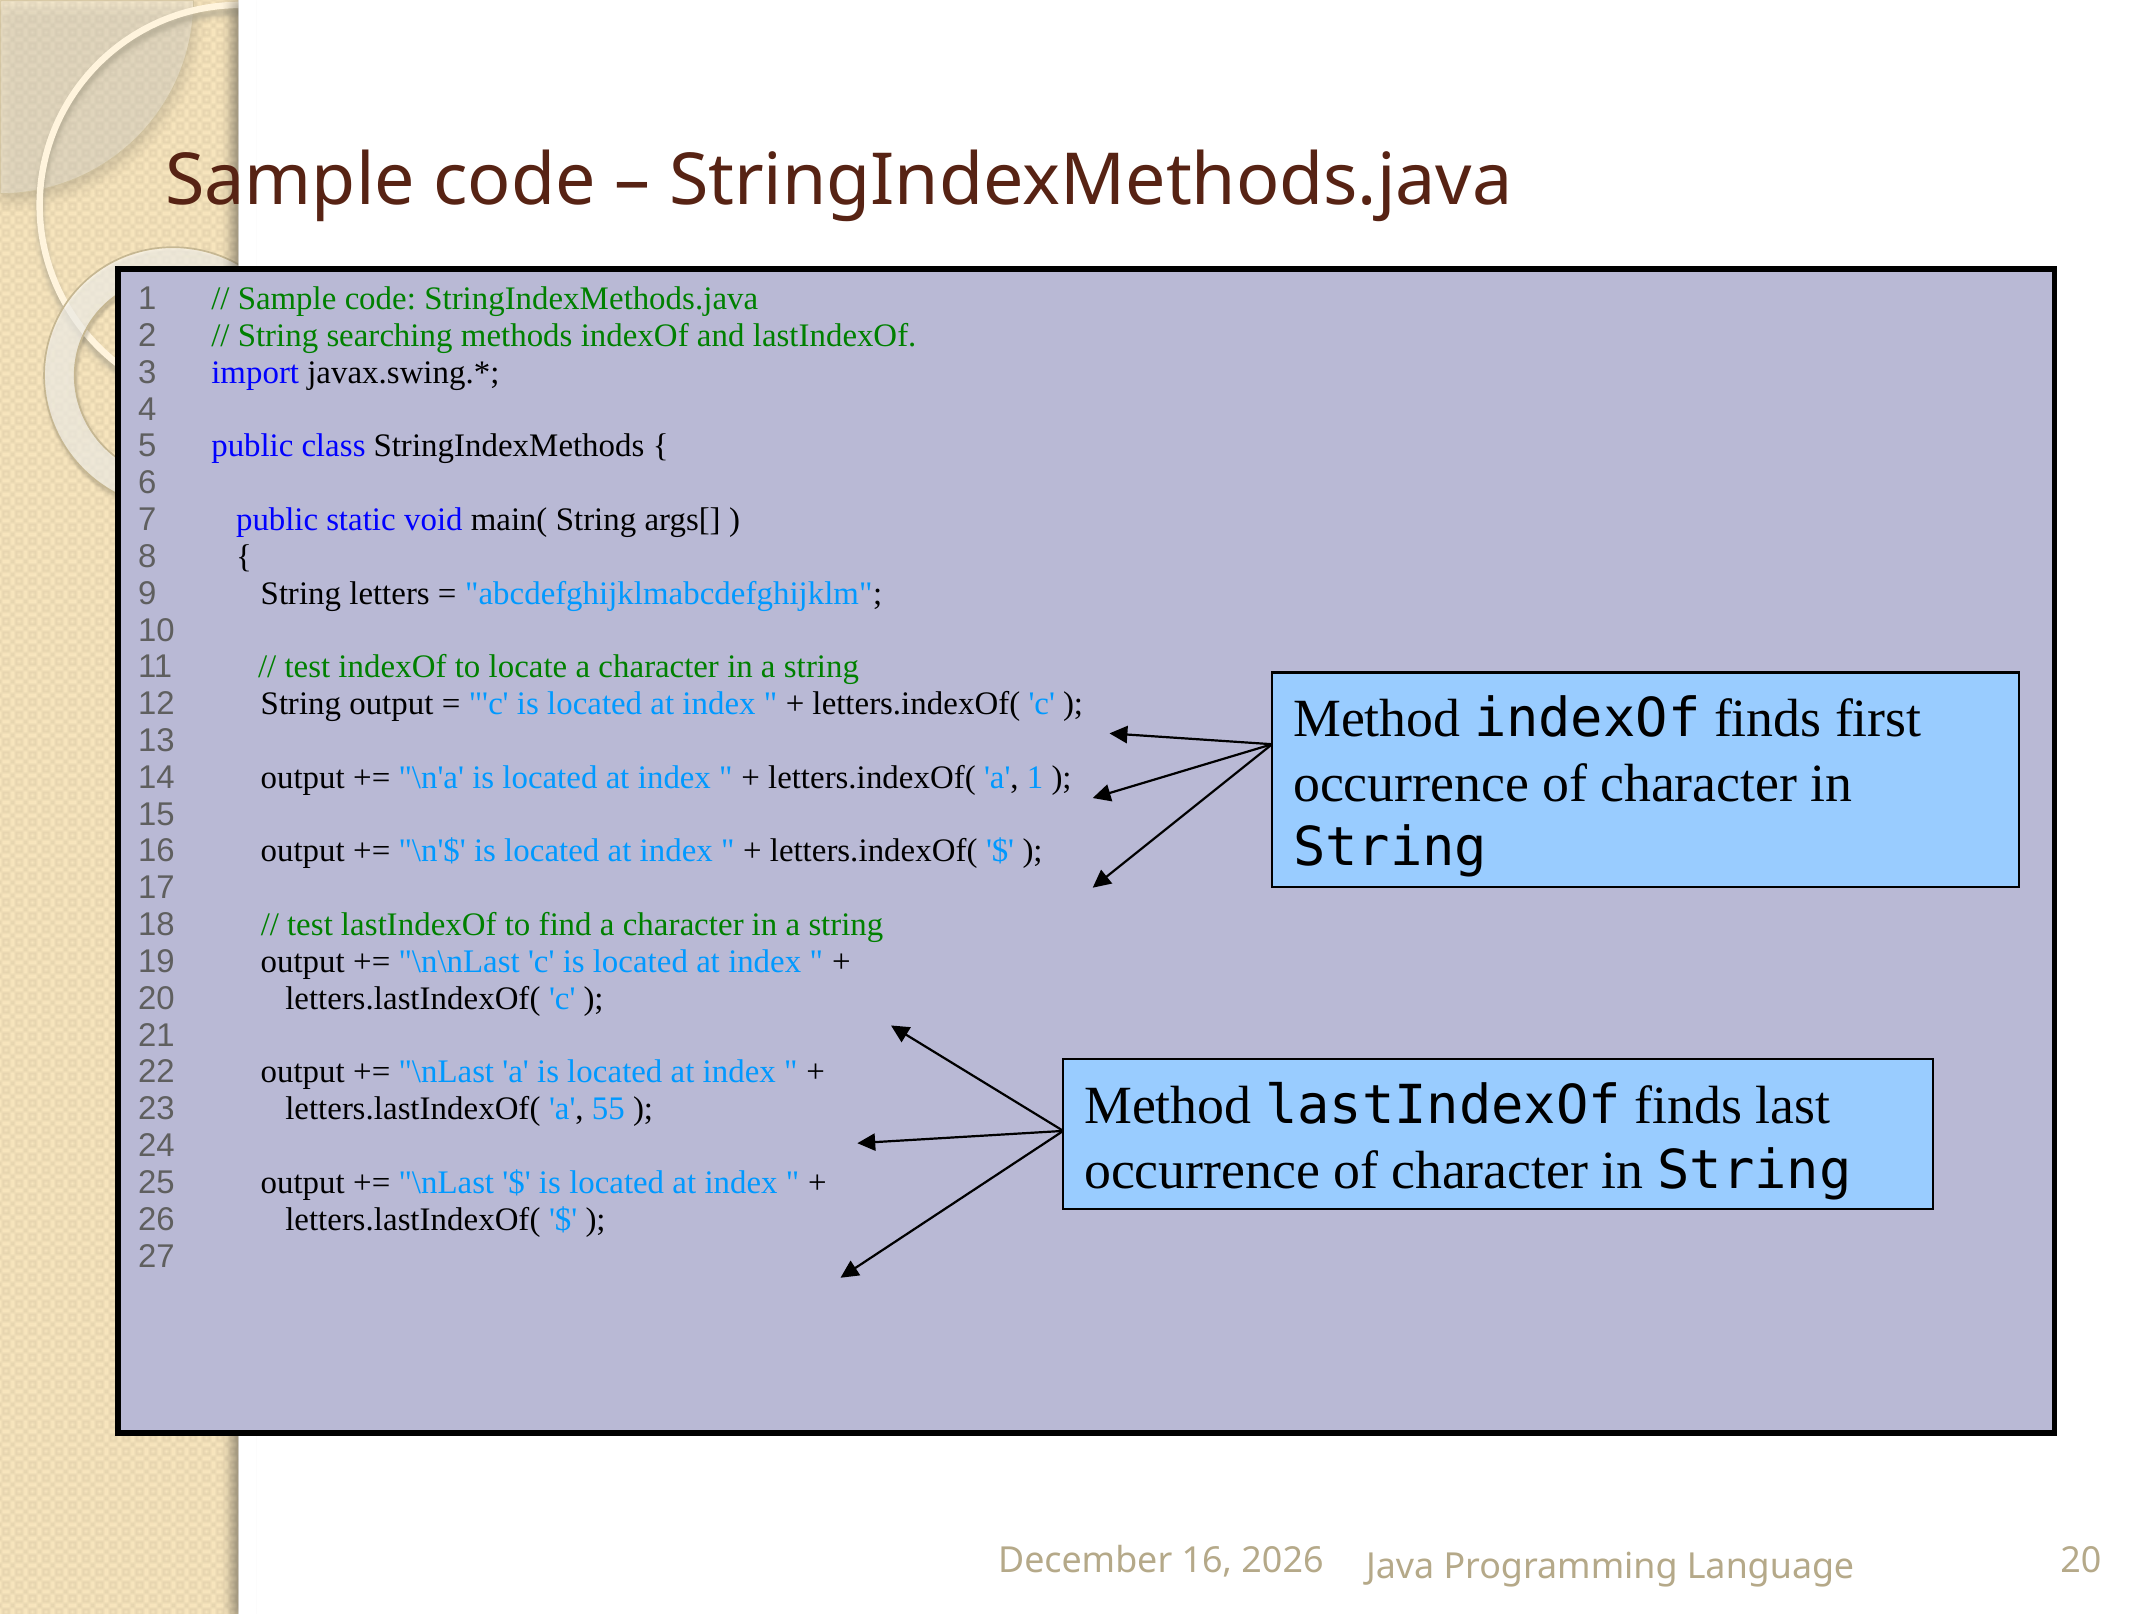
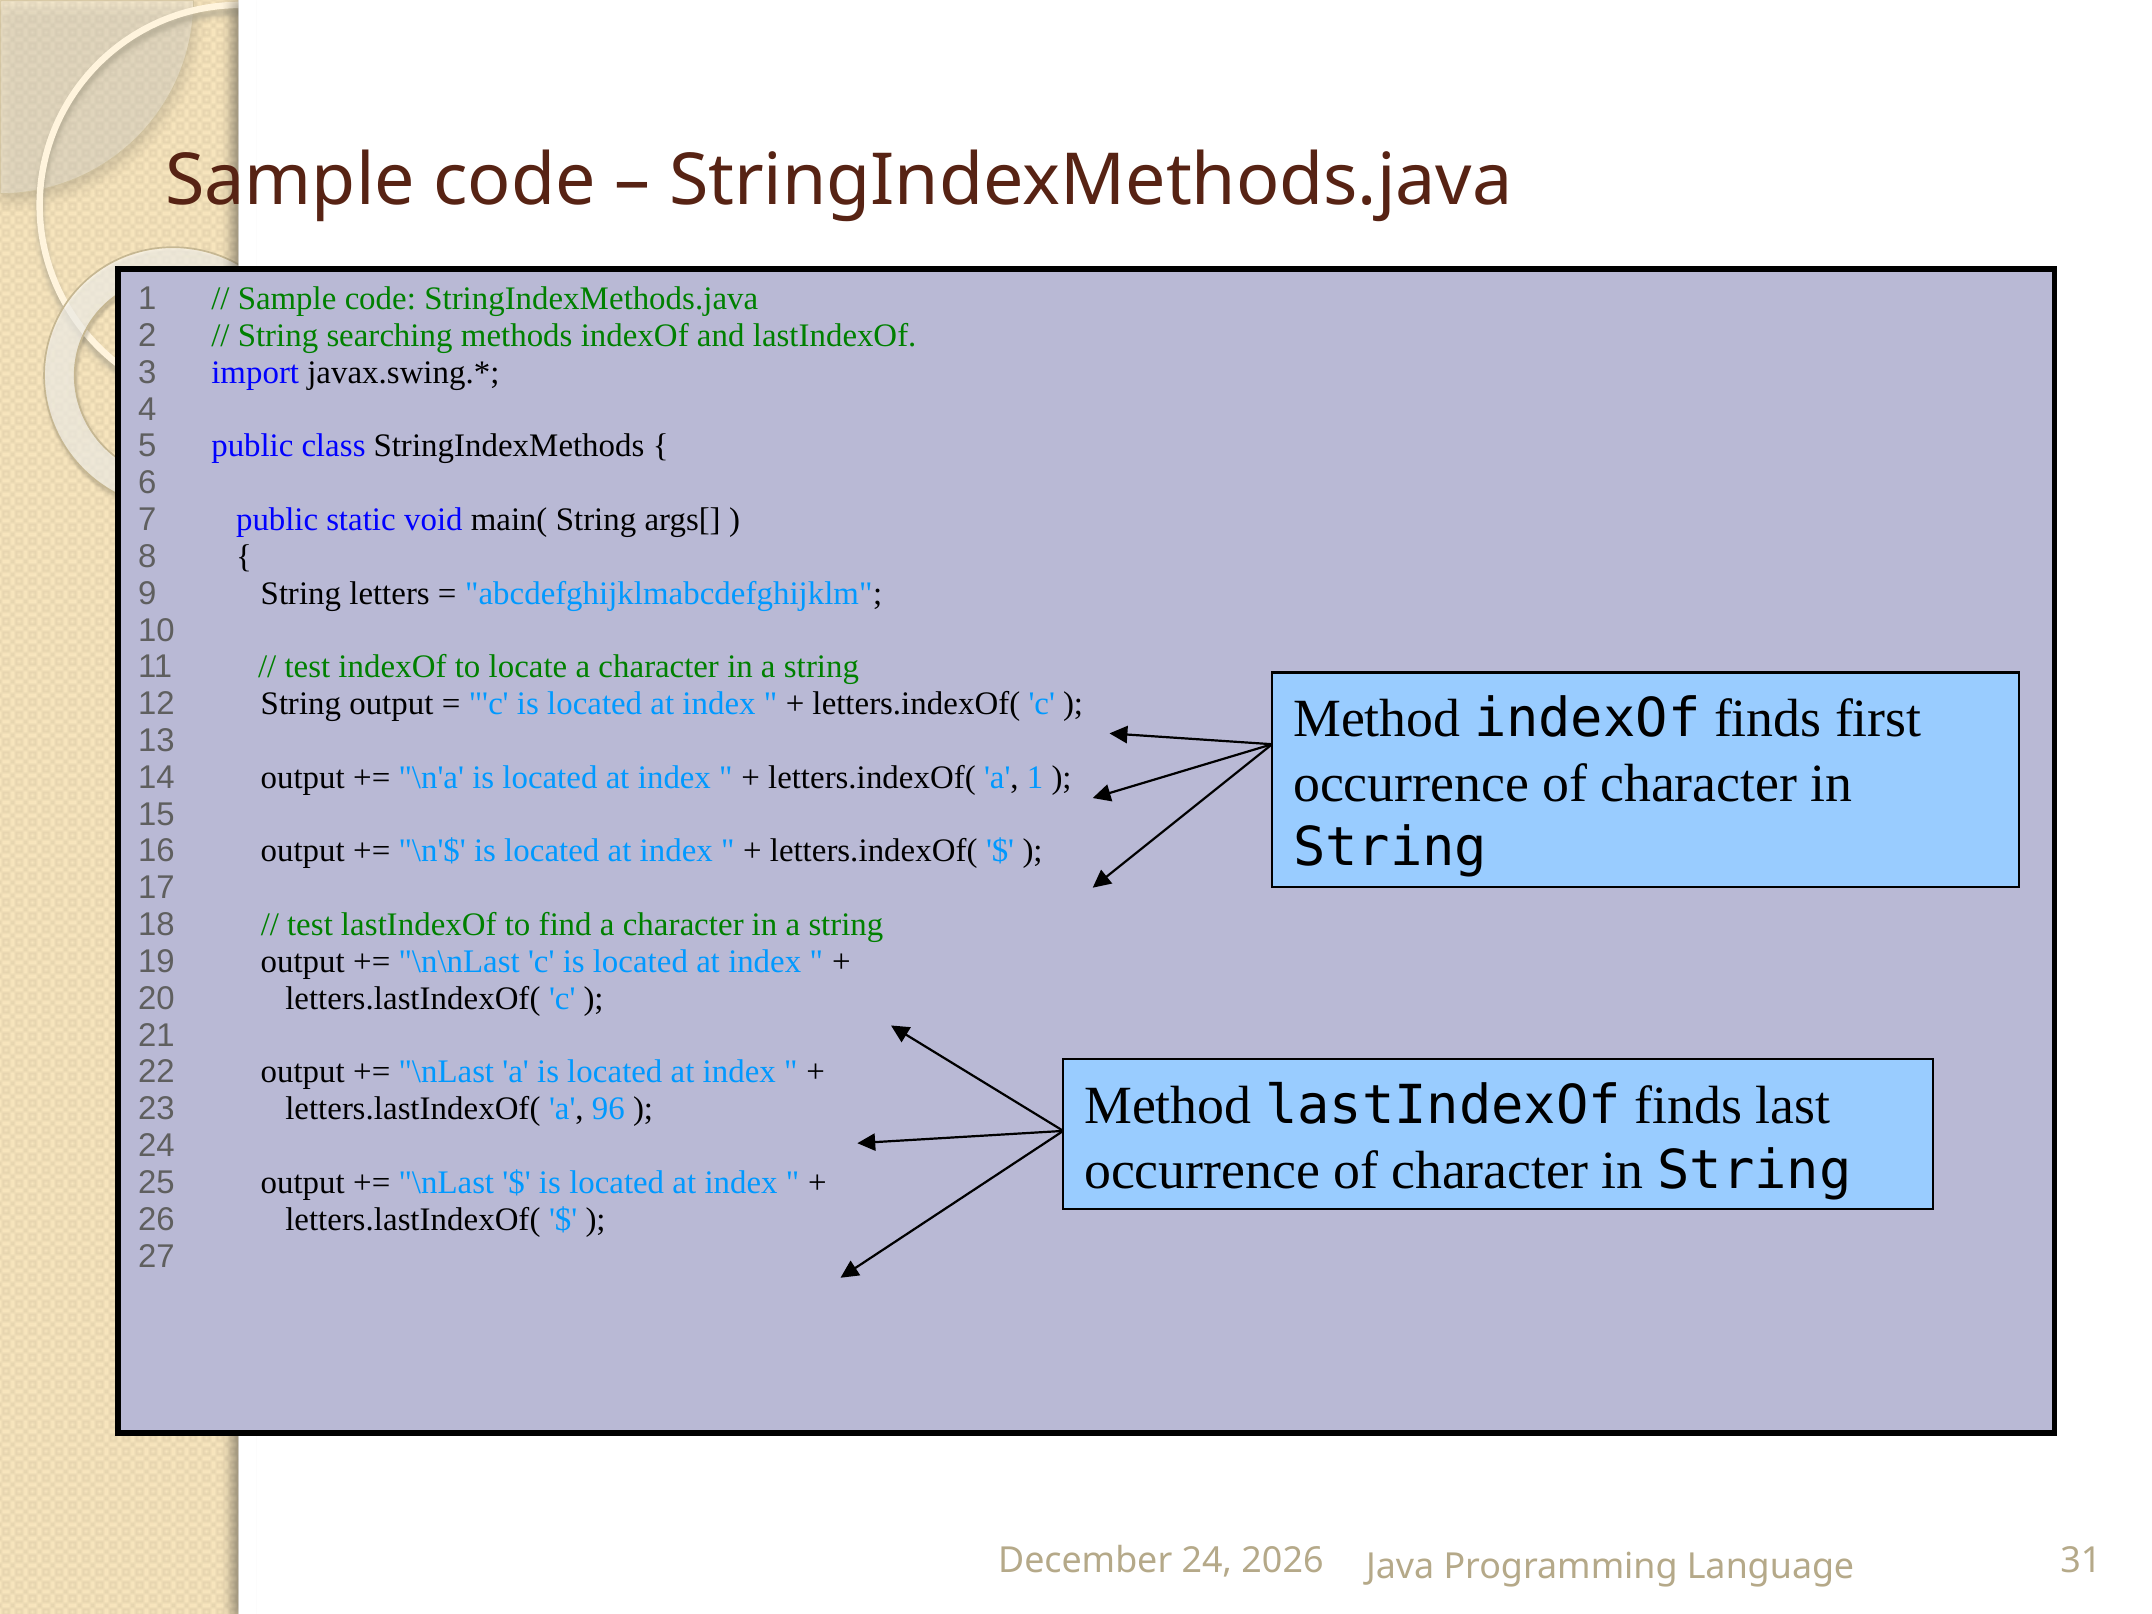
55: 55 -> 96
16 at (1207, 1561): 16 -> 24
20 at (2081, 1561): 20 -> 31
